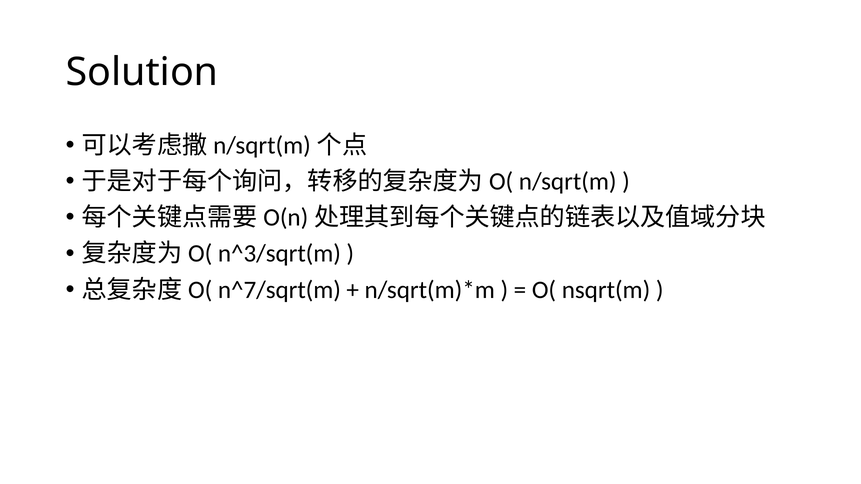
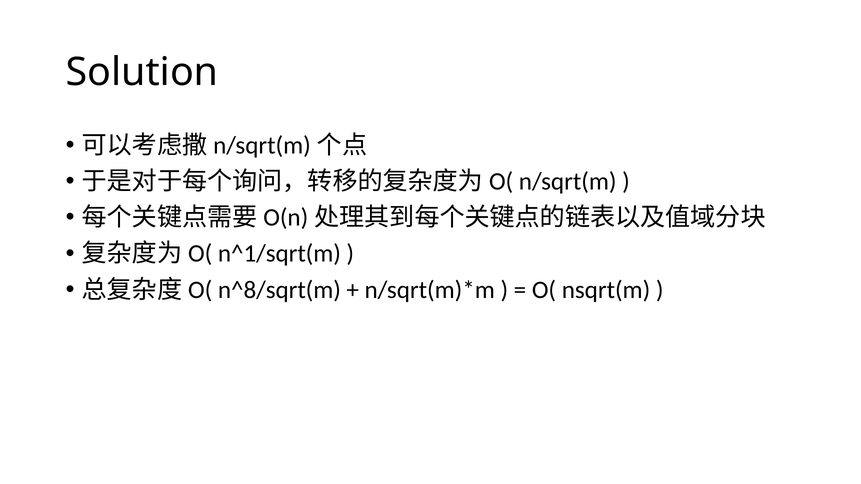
n^3/sqrt(m: n^3/sqrt(m -> n^1/sqrt(m
n^7/sqrt(m: n^7/sqrt(m -> n^8/sqrt(m
